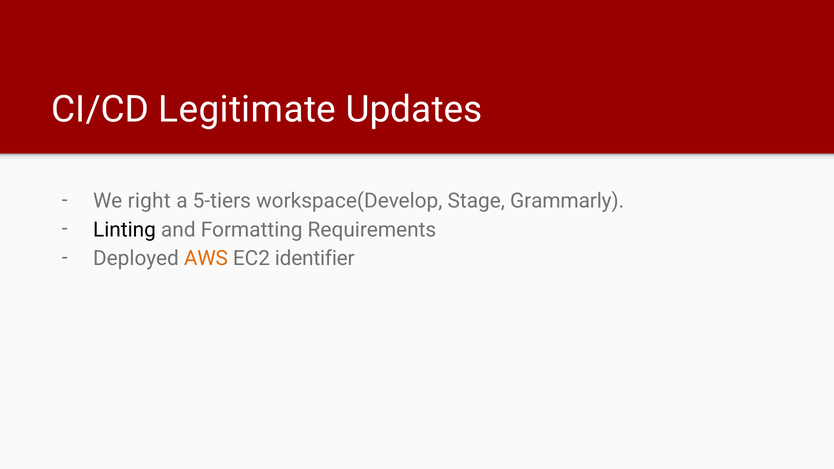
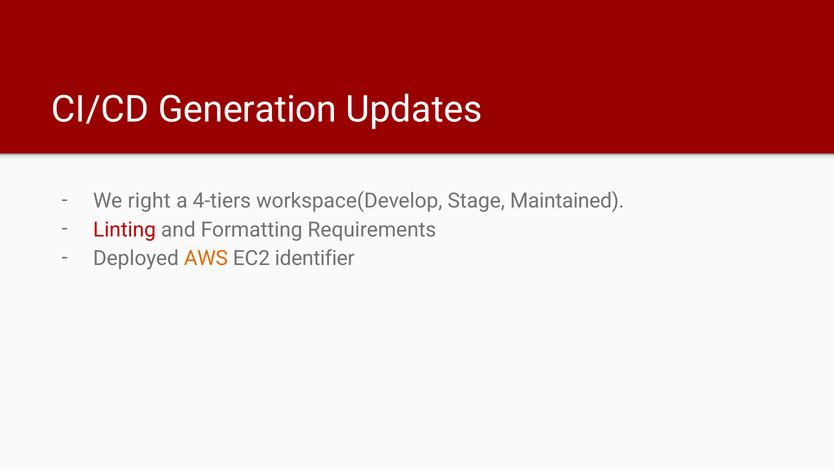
Legitimate: Legitimate -> Generation
5-tiers: 5-tiers -> 4-tiers
Grammarly: Grammarly -> Maintained
Linting colour: black -> red
